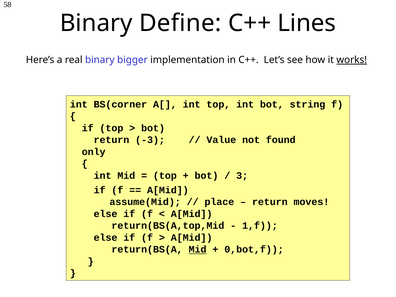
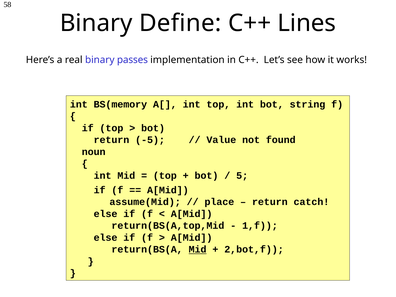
bigger: bigger -> passes
works underline: present -> none
BS(corner: BS(corner -> BS(memory
-3: -3 -> -5
only: only -> noun
3: 3 -> 5
moves: moves -> catch
0,bot,f: 0,bot,f -> 2,bot,f
